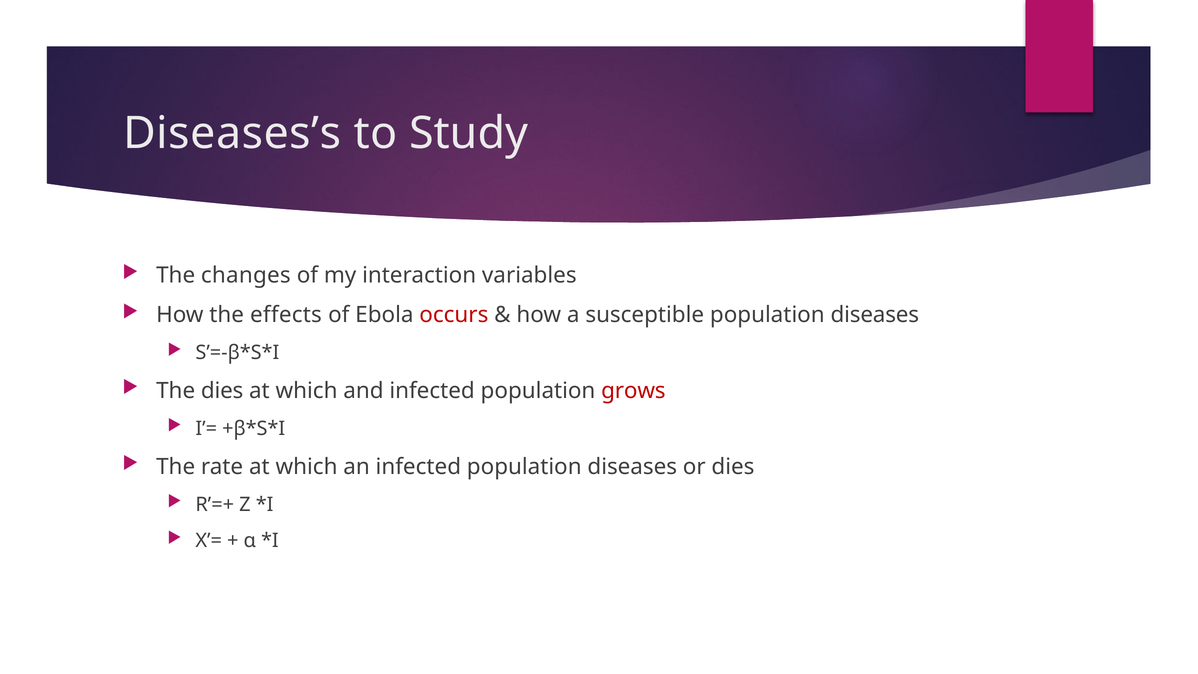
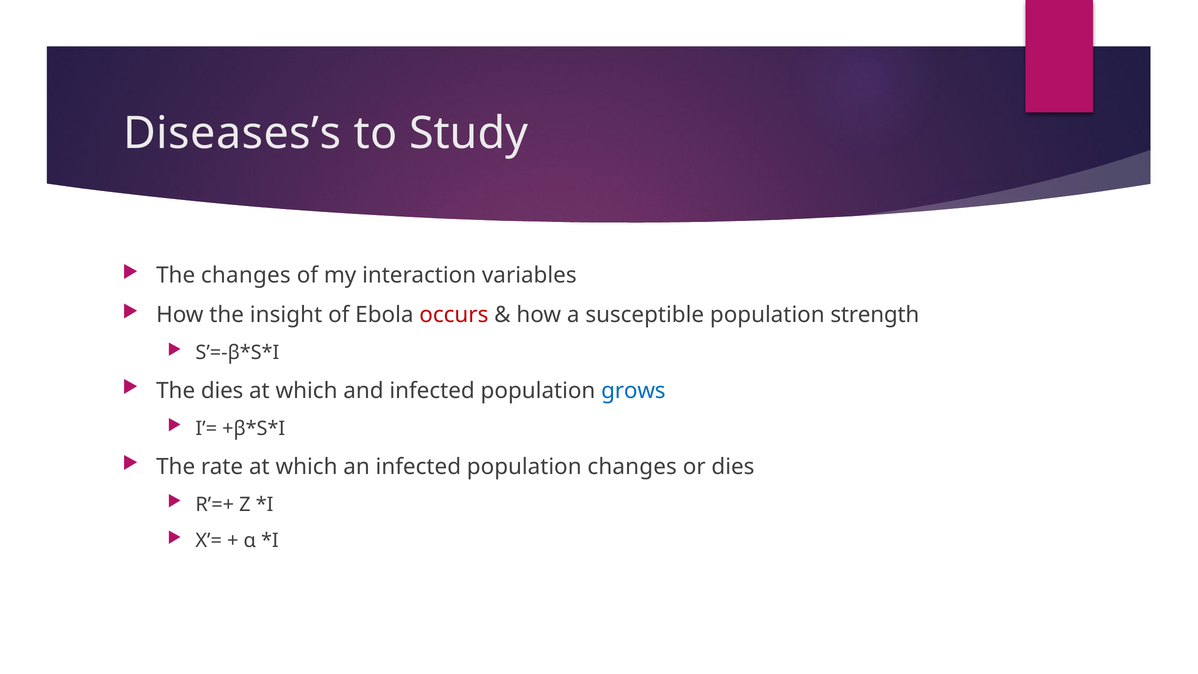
effects: effects -> insight
susceptible population diseases: diseases -> strength
grows colour: red -> blue
infected population diseases: diseases -> changes
